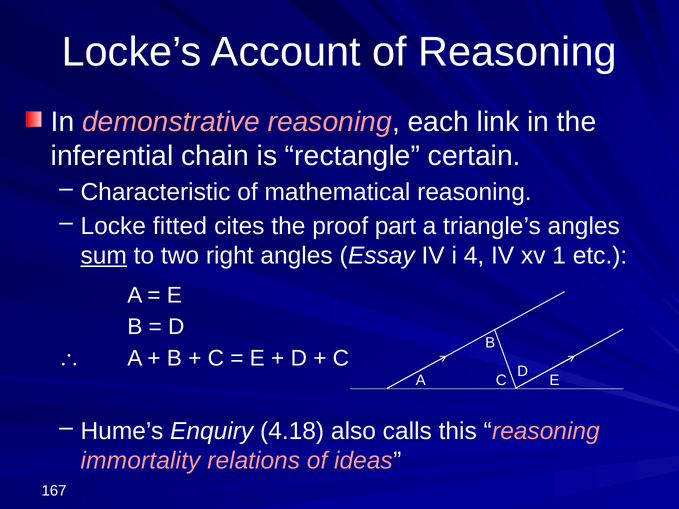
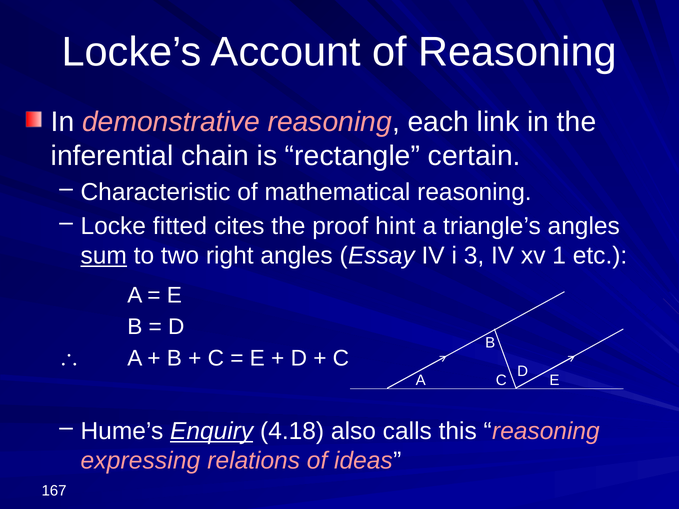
part: part -> hint
4: 4 -> 3
Enquiry underline: none -> present
immortality: immortality -> expressing
